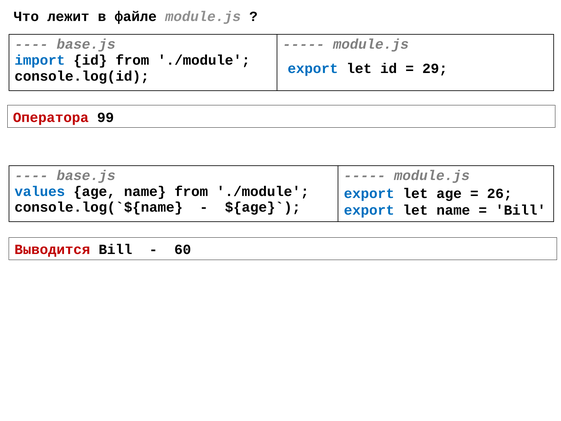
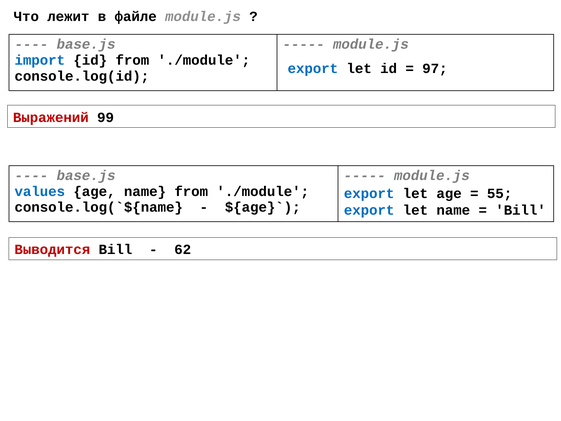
29: 29 -> 97
Оператора: Оператора -> Выражений
26: 26 -> 55
60: 60 -> 62
